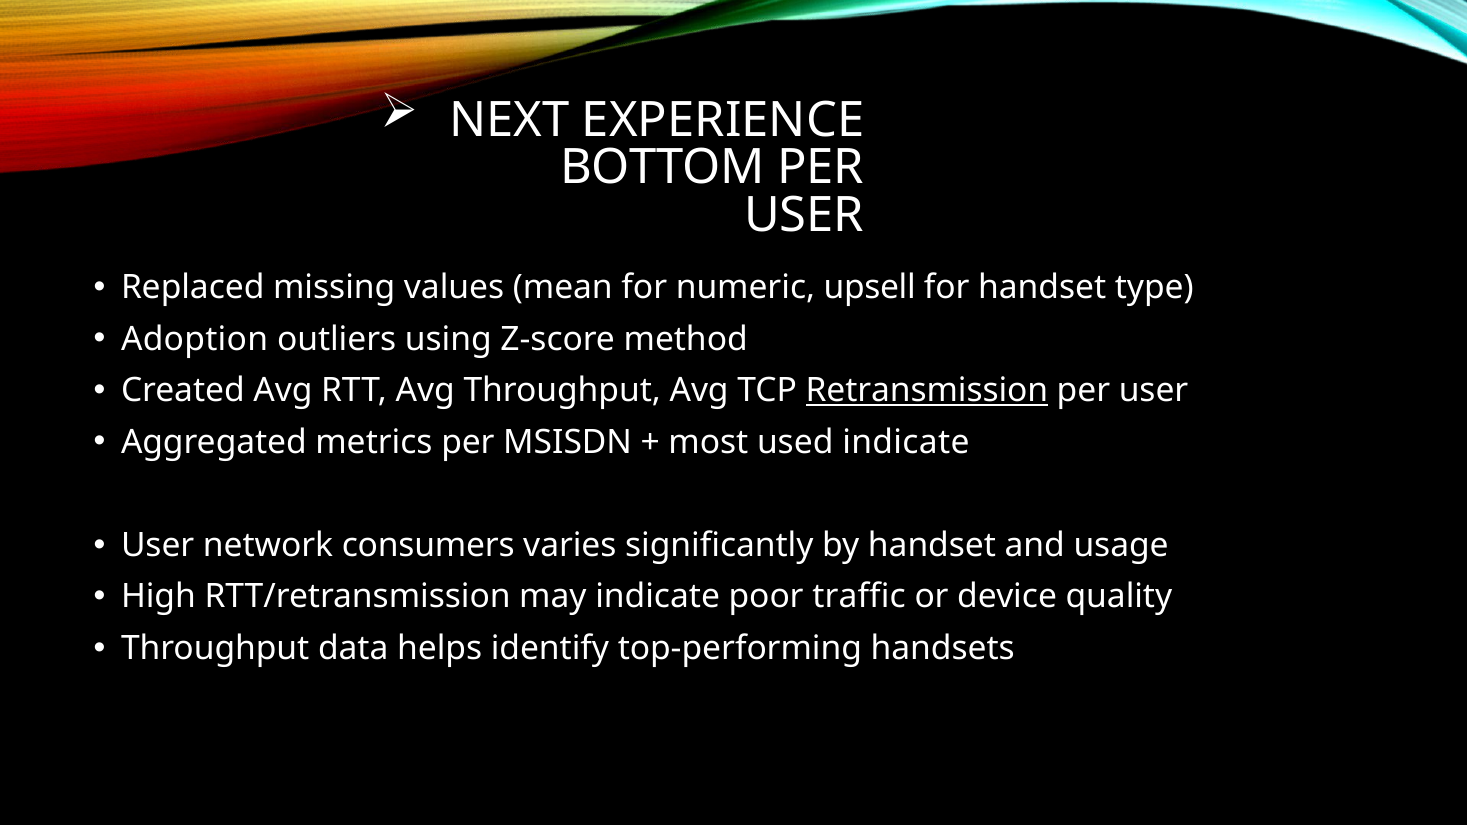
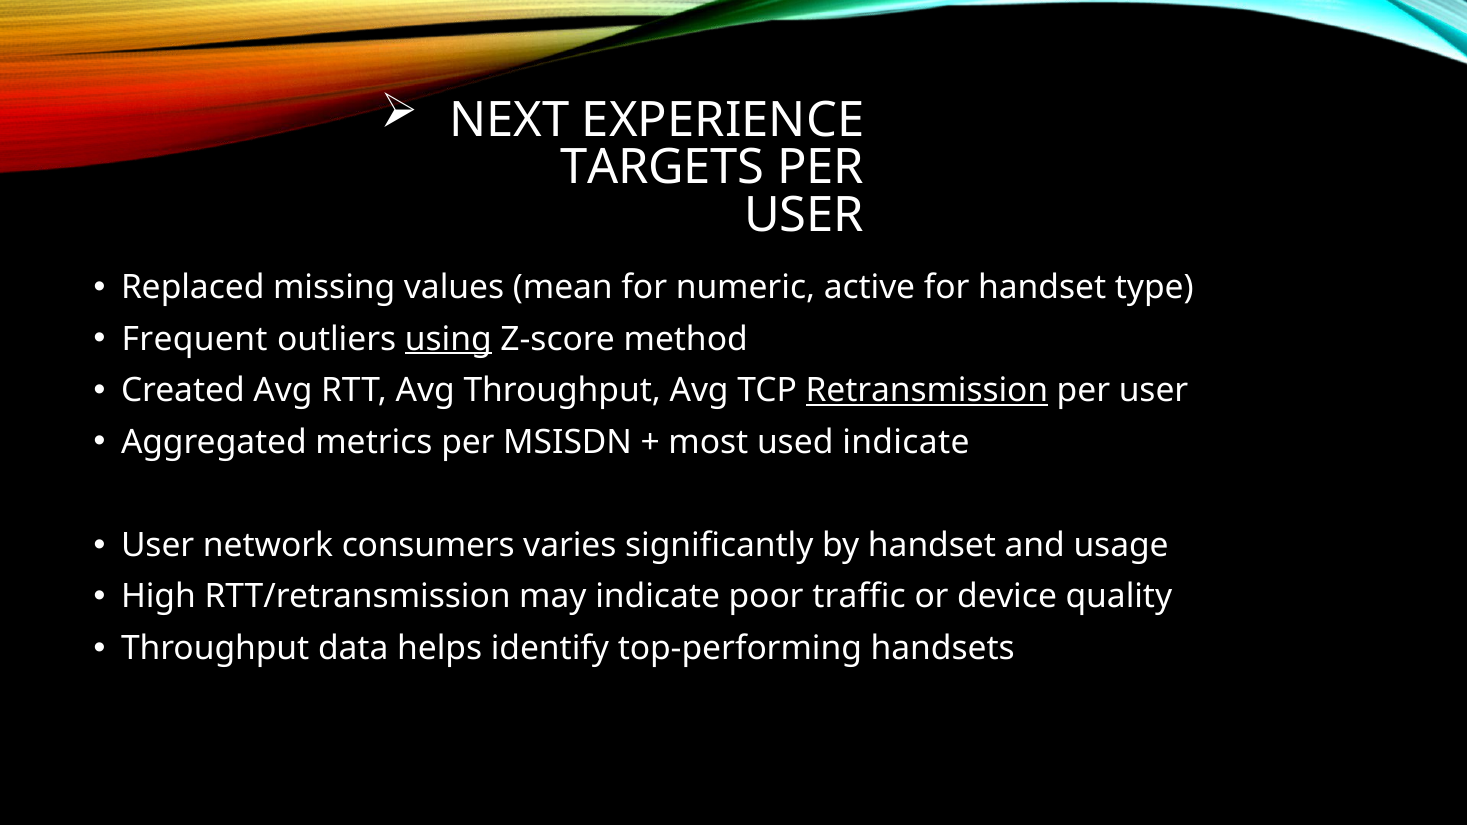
BOTTOM: BOTTOM -> TARGETS
upsell: upsell -> active
Adoption: Adoption -> Frequent
using underline: none -> present
